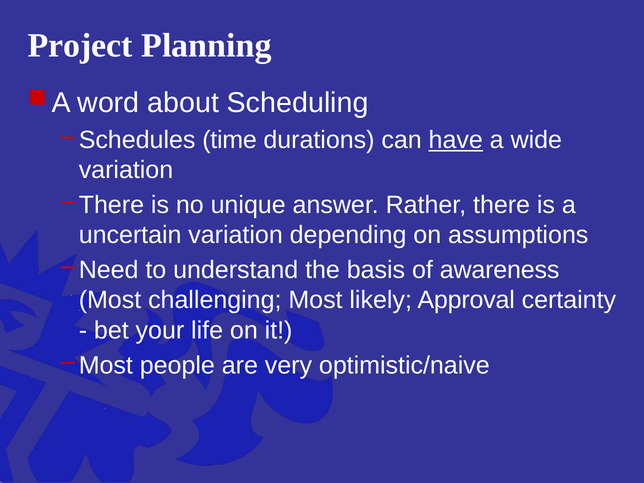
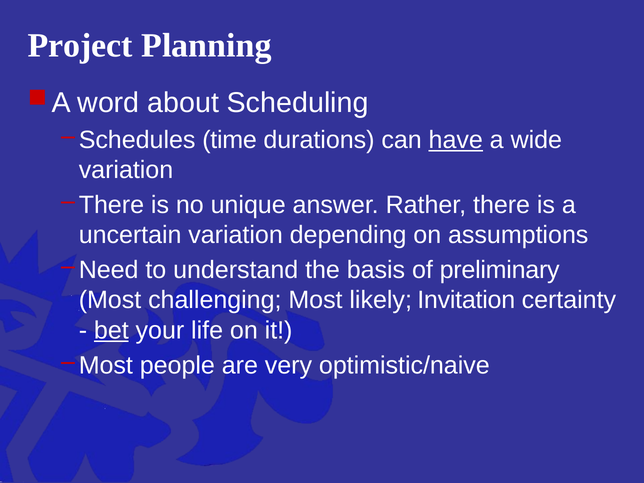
awareness: awareness -> preliminary
Approval: Approval -> Invitation
bet underline: none -> present
